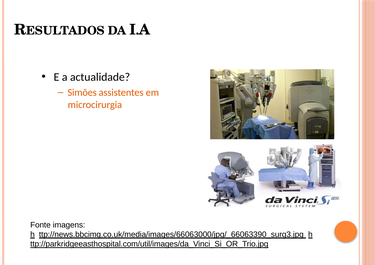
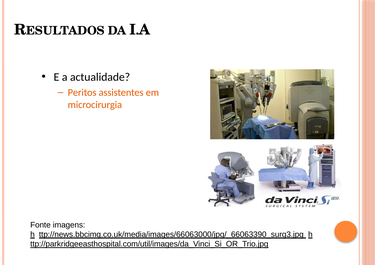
Simões: Simões -> Peritos
